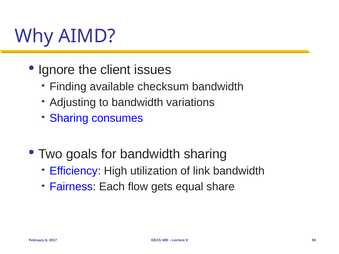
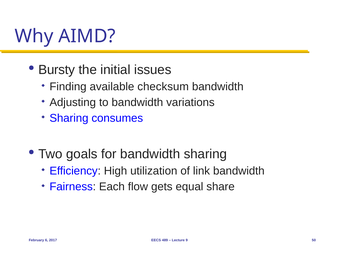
Ignore: Ignore -> Bursty
client: client -> initial
